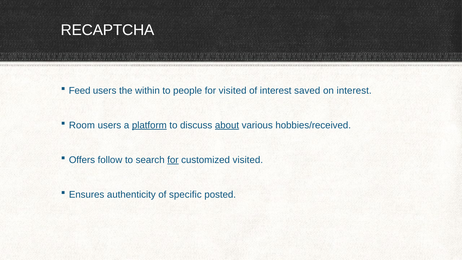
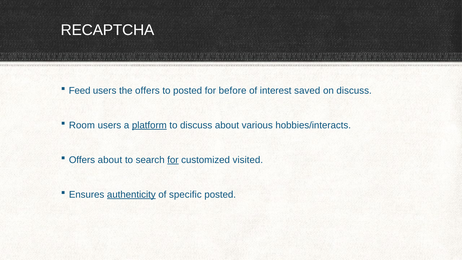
the within: within -> offers
to people: people -> posted
for visited: visited -> before
on interest: interest -> discuss
about at (227, 125) underline: present -> none
hobbies/received: hobbies/received -> hobbies/interacts
Offers follow: follow -> about
authenticity underline: none -> present
